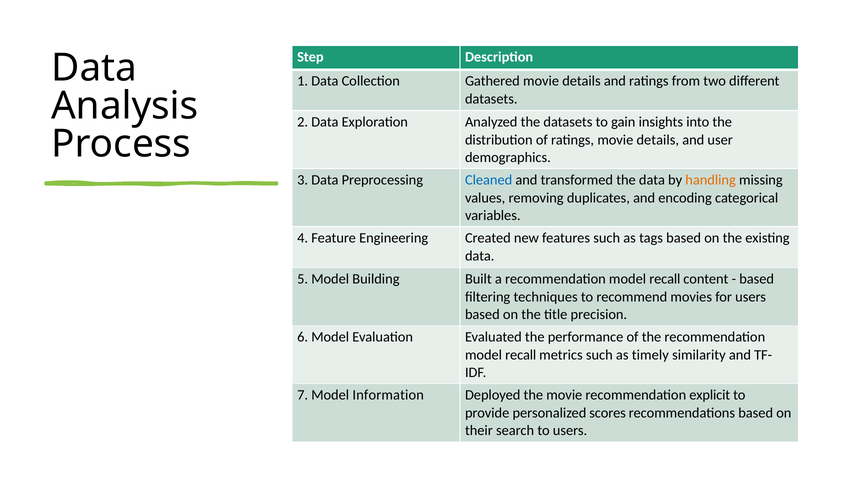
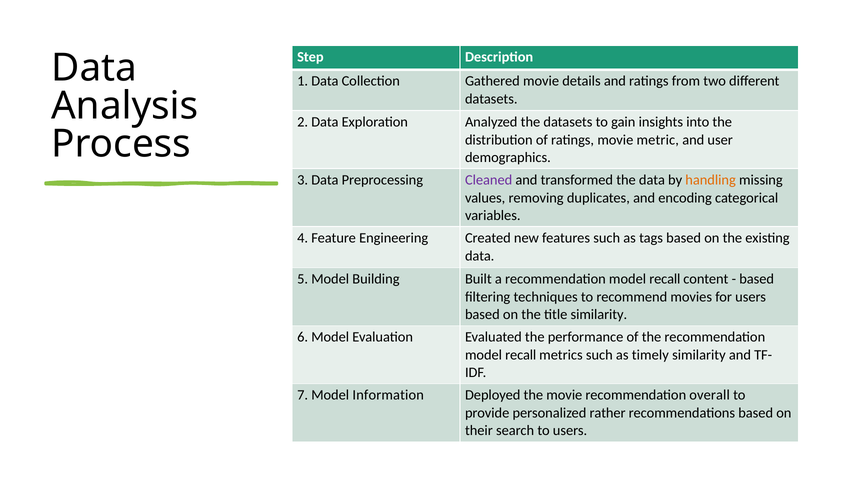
ratings movie details: details -> metric
Cleaned colour: blue -> purple
title precision: precision -> similarity
explicit: explicit -> overall
scores: scores -> rather
